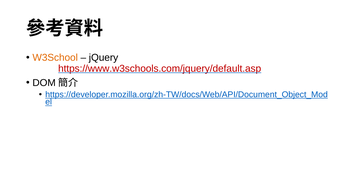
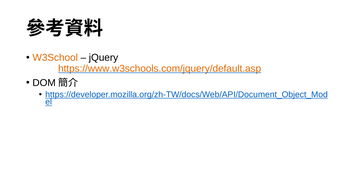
https://www.w3schools.com/jquery/default.asp colour: red -> orange
